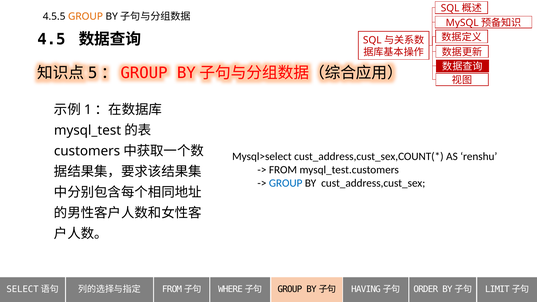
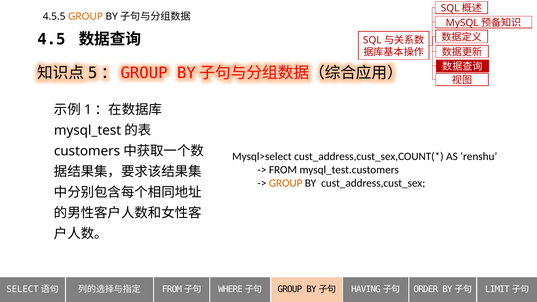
GROUP at (286, 183) colour: blue -> orange
